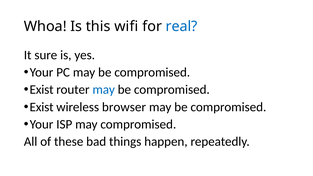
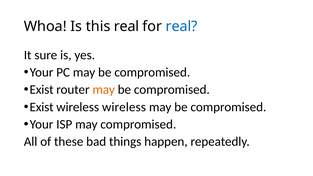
this wifi: wifi -> real
may at (104, 90) colour: blue -> orange
wireless browser: browser -> wireless
